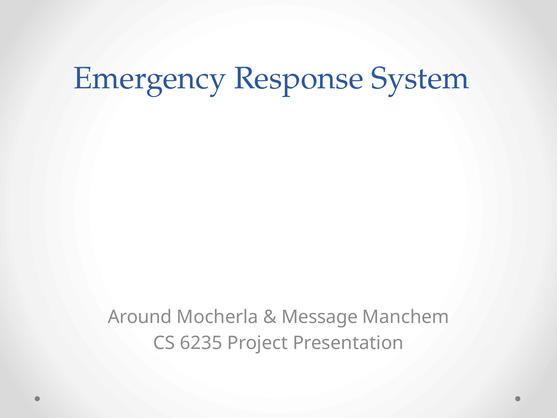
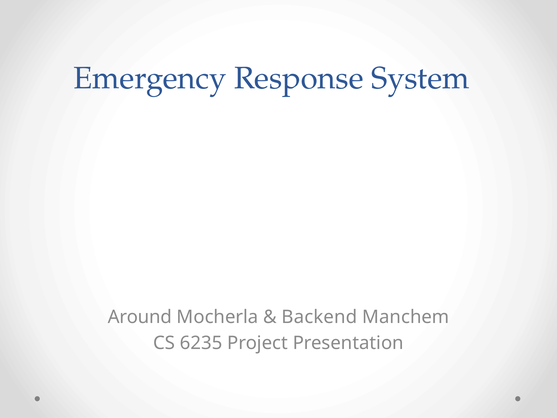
Message: Message -> Backend
